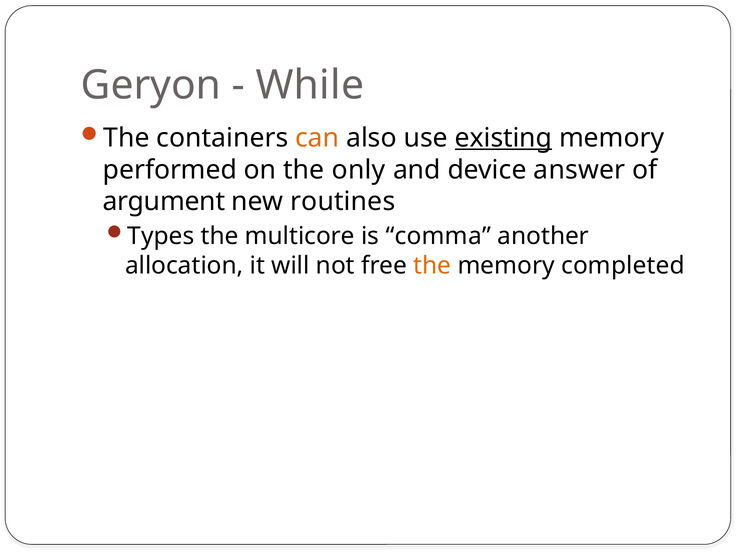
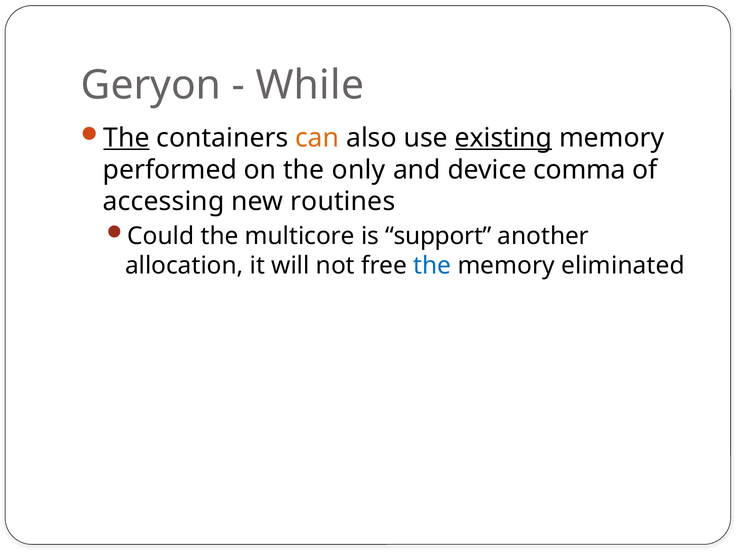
The at (126, 138) underline: none -> present
answer: answer -> comma
argument: argument -> accessing
Types: Types -> Could
comma: comma -> support
the at (432, 265) colour: orange -> blue
completed: completed -> eliminated
